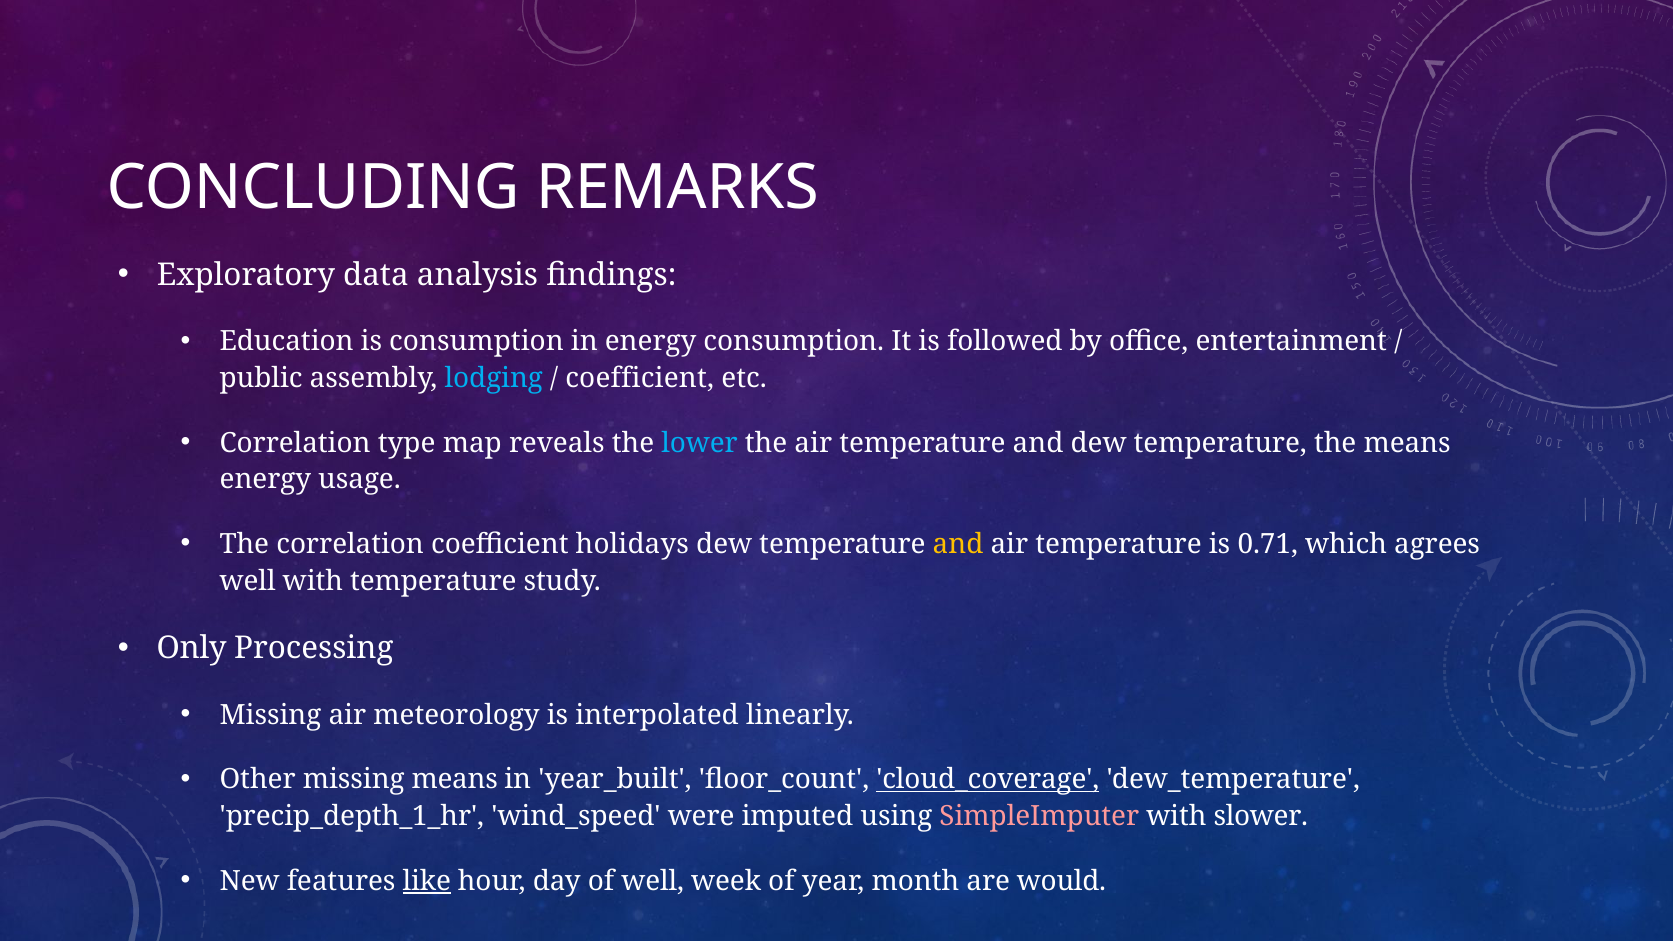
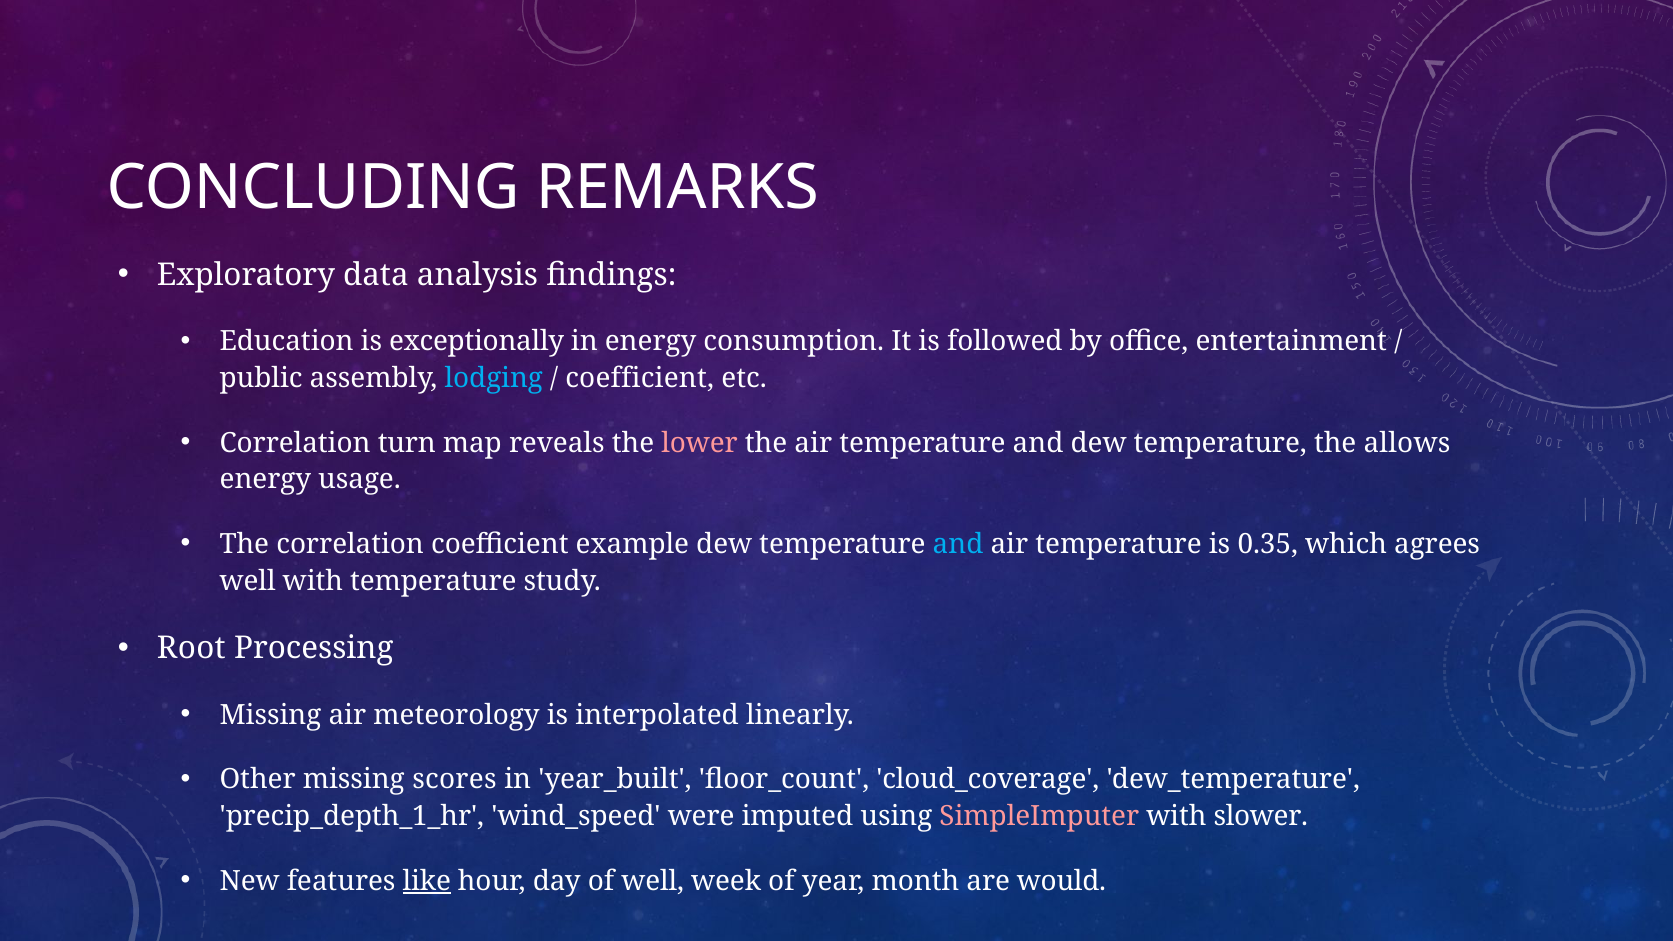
is consumption: consumption -> exceptionally
type: type -> turn
lower colour: light blue -> pink
the means: means -> allows
holidays: holidays -> example
and at (958, 544) colour: yellow -> light blue
0.71: 0.71 -> 0.35
Only: Only -> Root
missing means: means -> scores
cloud_coverage underline: present -> none
